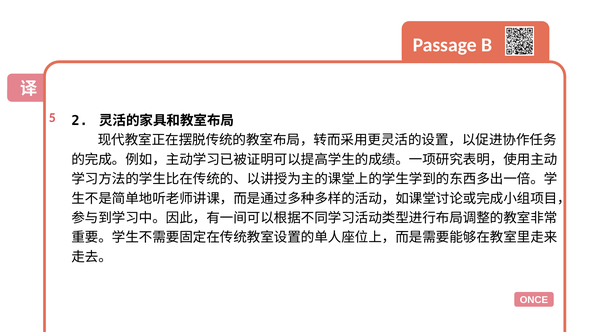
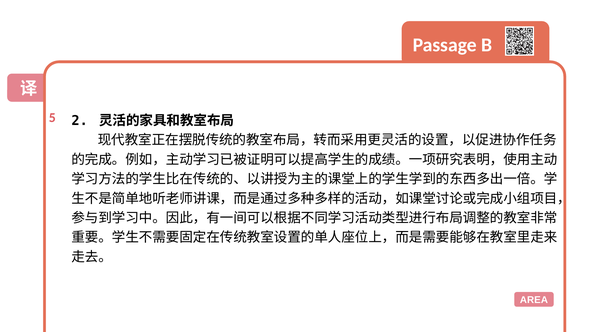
ONCE: ONCE -> AREA
